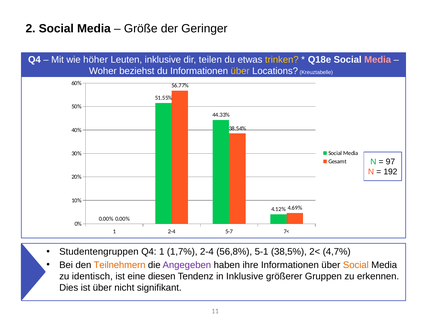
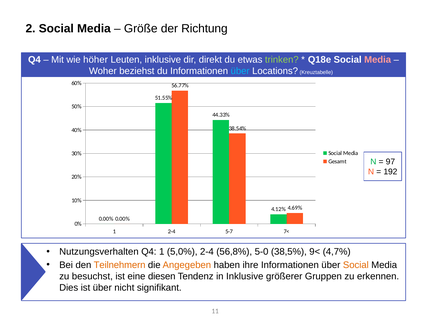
Geringer: Geringer -> Richtung
teilen: teilen -> direkt
trinken colour: yellow -> light green
über at (240, 71) colour: yellow -> light blue
Studentengruppen: Studentengruppen -> Nutzungsverhalten
1,7%: 1,7% -> 5,0%
5-1: 5-1 -> 5-0
2<: 2< -> 9<
Angegeben colour: purple -> orange
identisch: identisch -> besuchst
